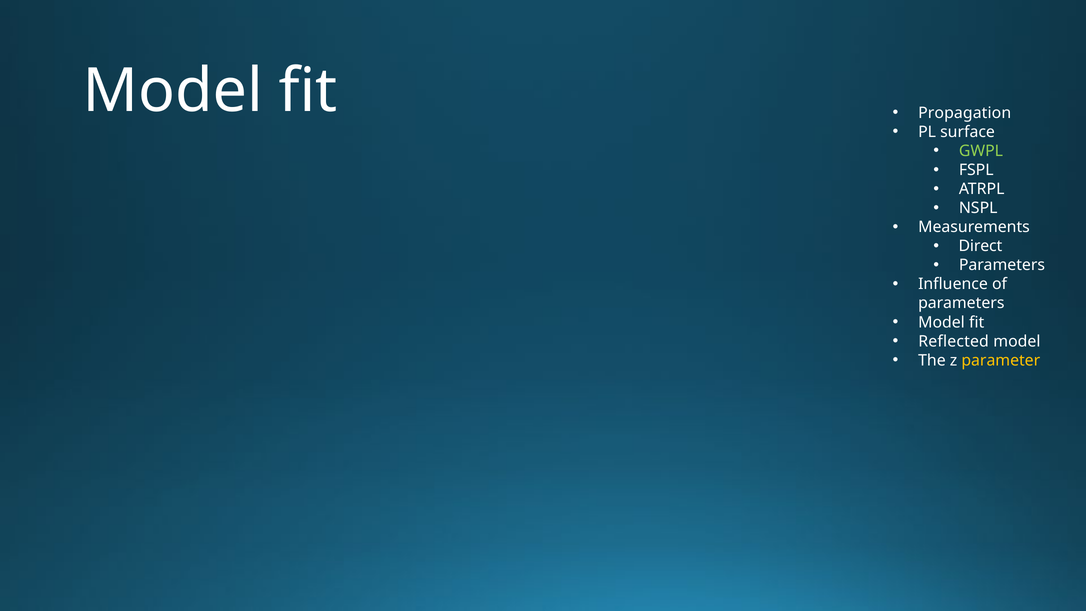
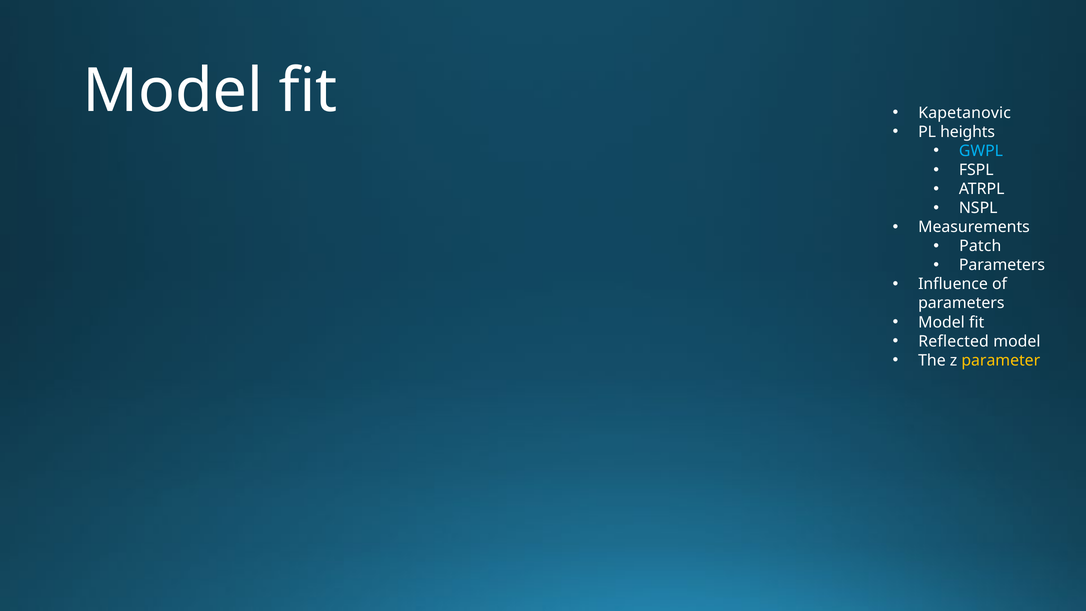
Propagation: Propagation -> Kapetanovic
surface: surface -> heights
GWPL colour: light green -> light blue
Direct: Direct -> Patch
